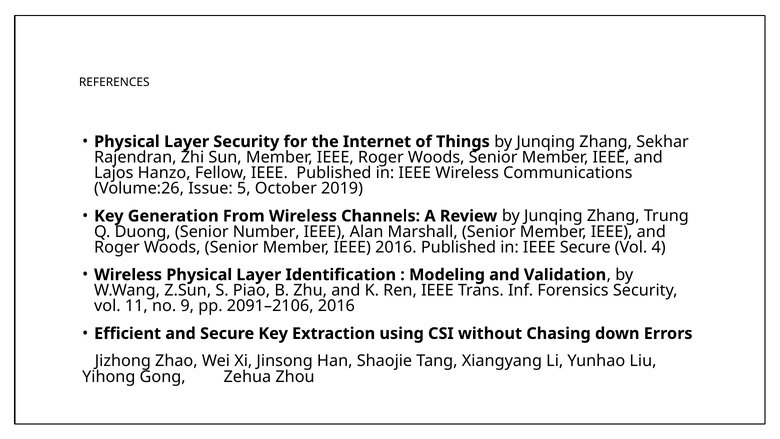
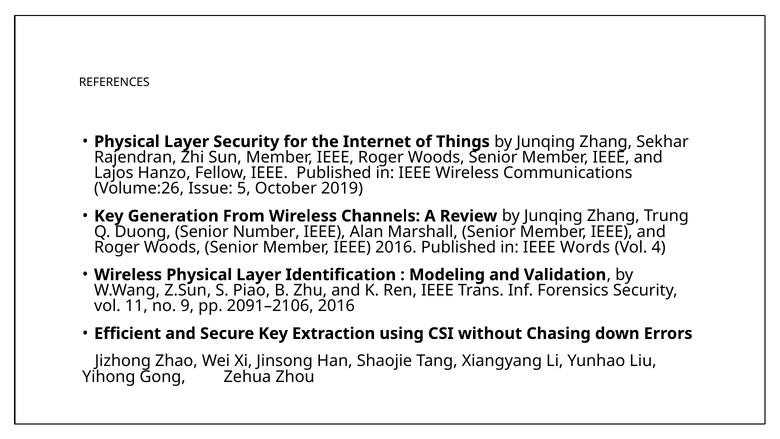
IEEE Secure: Secure -> Words
